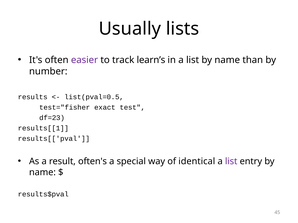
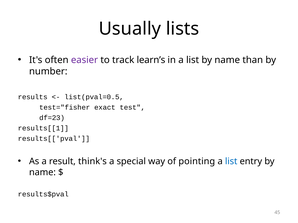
often's: often's -> think's
identical: identical -> pointing
list at (231, 162) colour: purple -> blue
